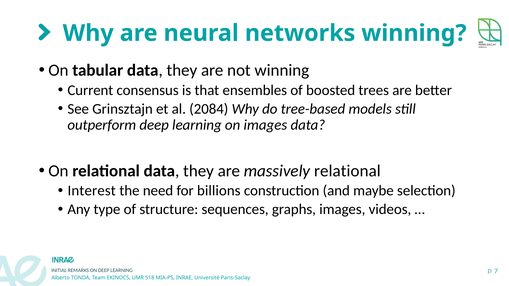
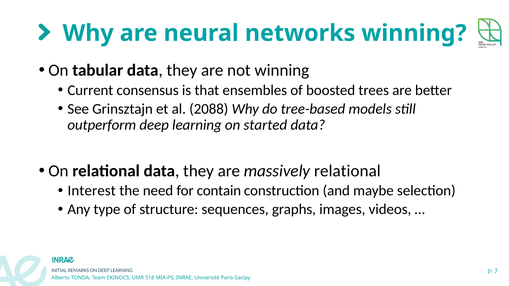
2084: 2084 -> 2088
on images: images -> started
billions: billions -> contain
